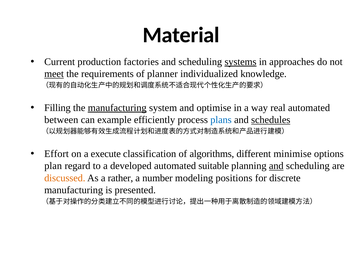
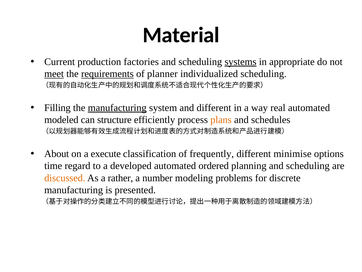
approaches: approaches -> appropriate
requirements underline: none -> present
individualized knowledge: knowledge -> scheduling
and optimise: optimise -> different
between: between -> modeled
example: example -> structure
plans colour: blue -> orange
schedules underline: present -> none
Effort: Effort -> About
algorithms: algorithms -> frequently
plan: plan -> time
suitable: suitable -> ordered
and at (276, 166) underline: present -> none
positions: positions -> problems
